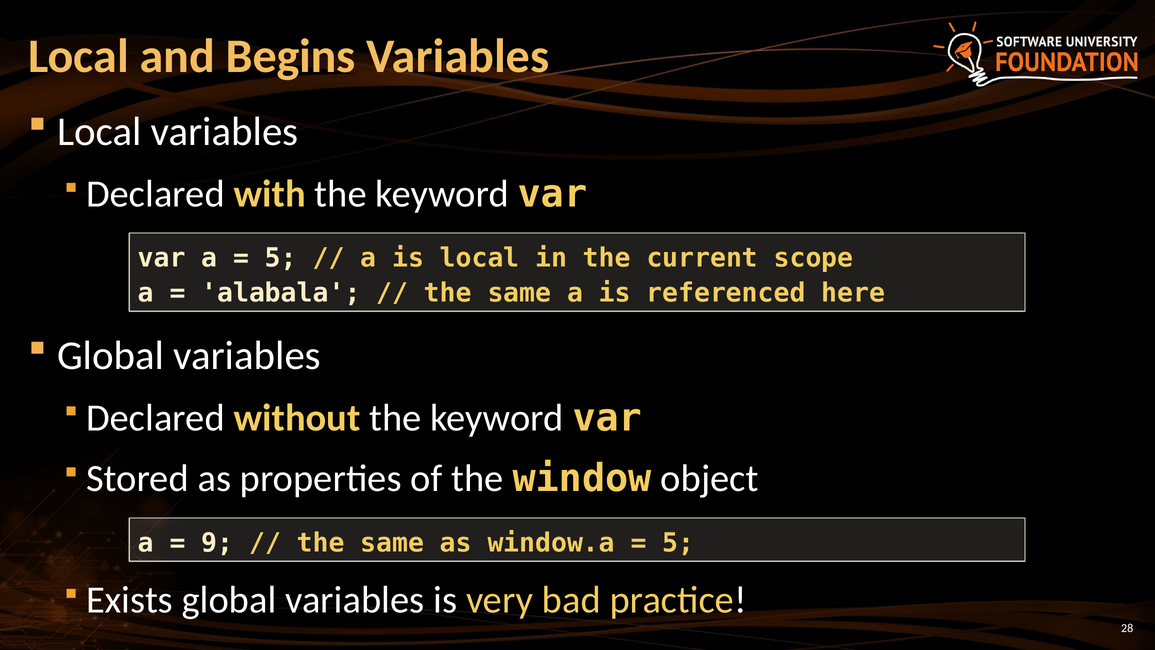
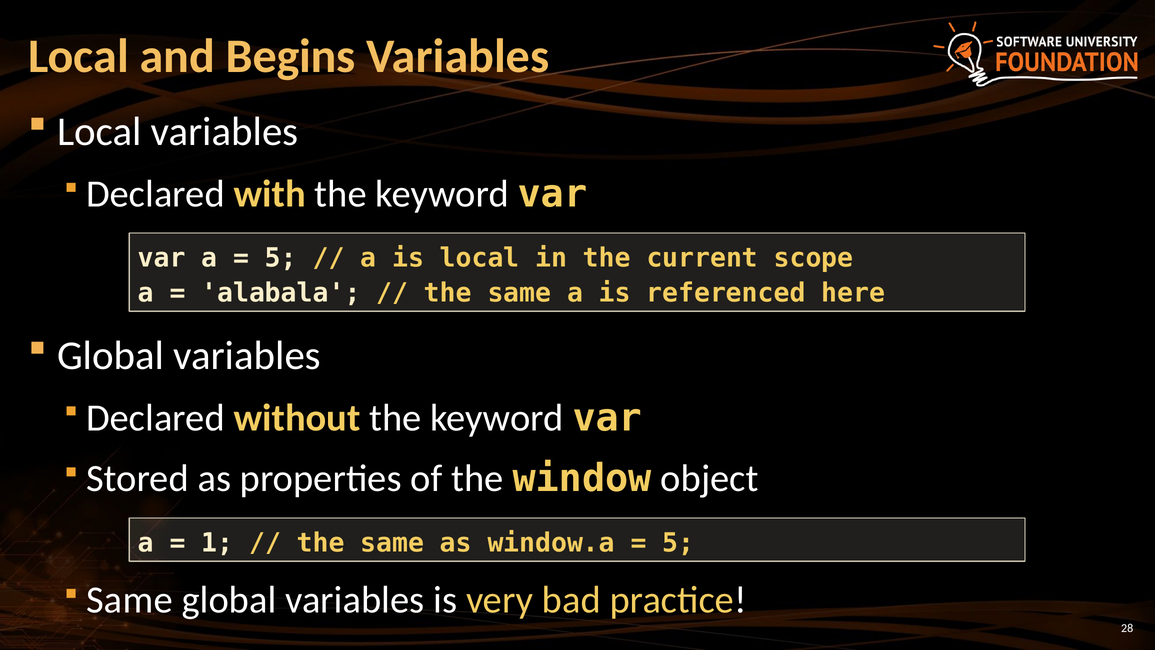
9: 9 -> 1
Exists at (130, 600): Exists -> Same
